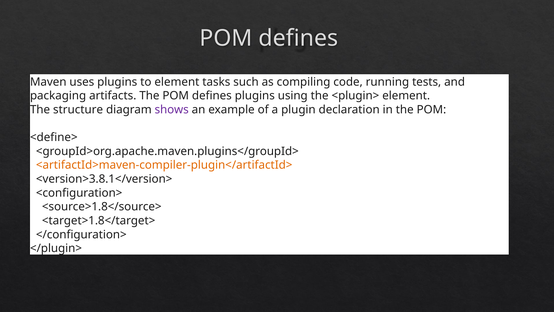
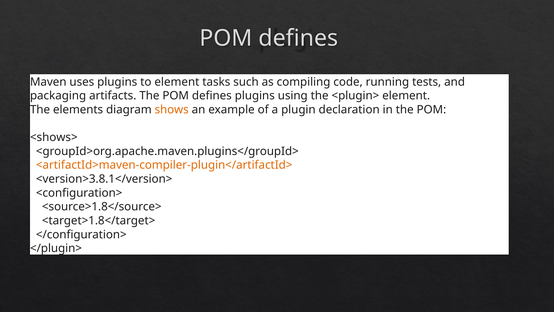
structure: structure -> elements
shows colour: purple -> orange
<define>: <define> -> <shows>
